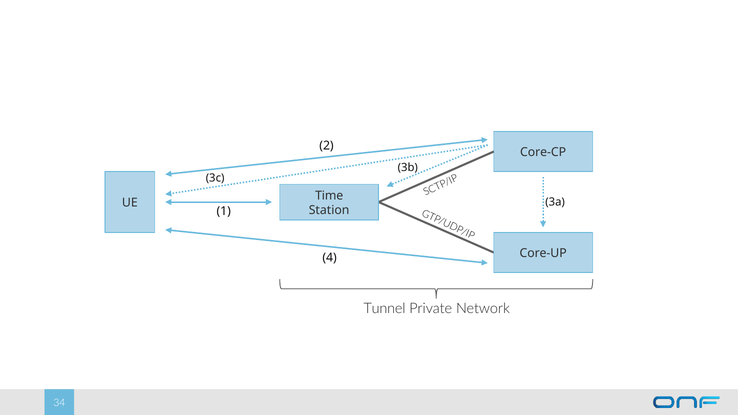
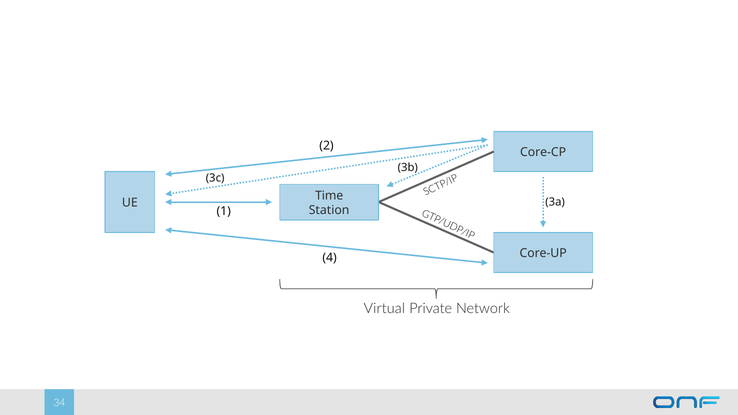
Tunnel: Tunnel -> Virtual
